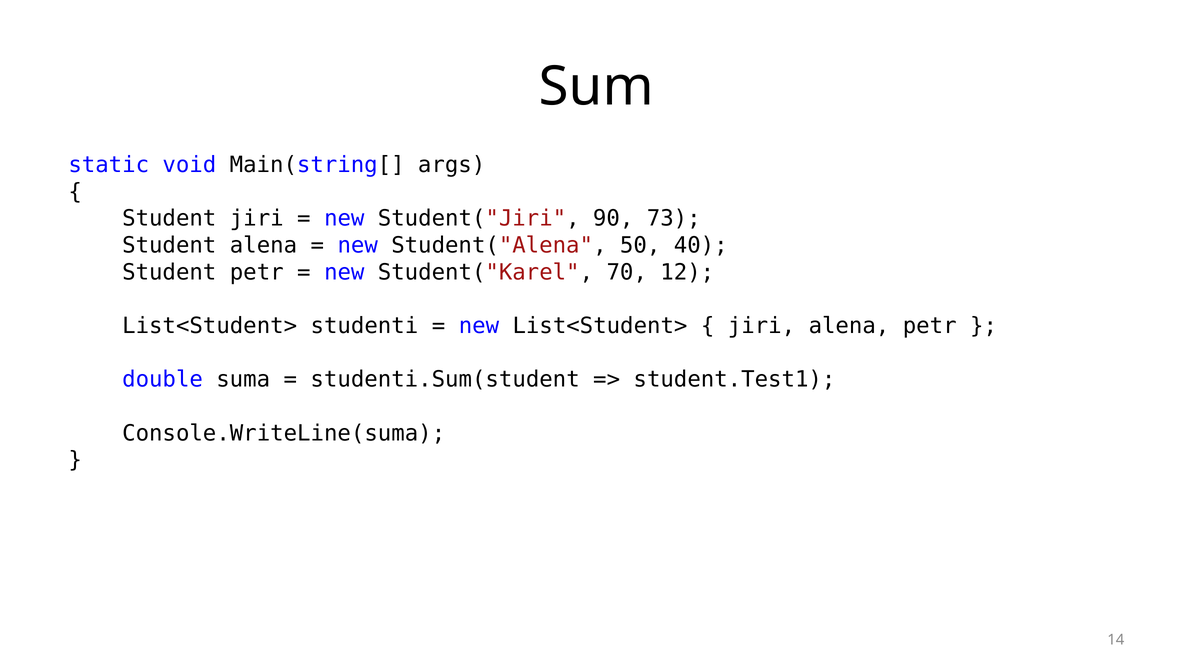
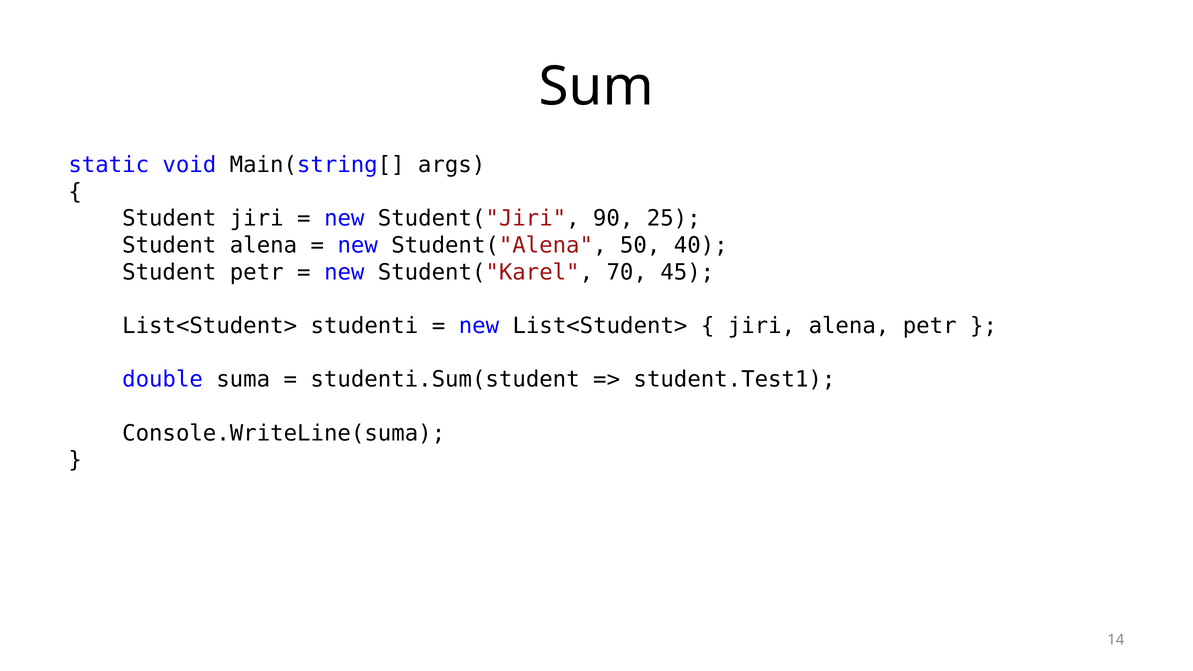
73: 73 -> 25
12: 12 -> 45
